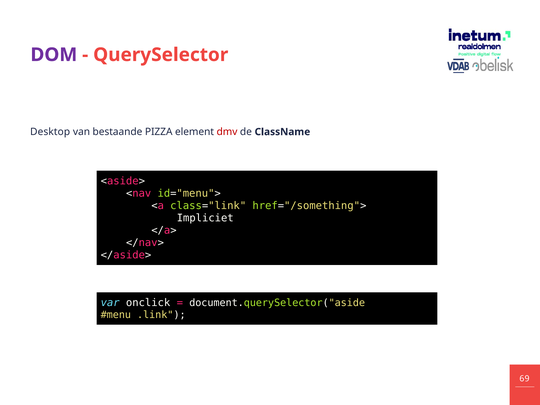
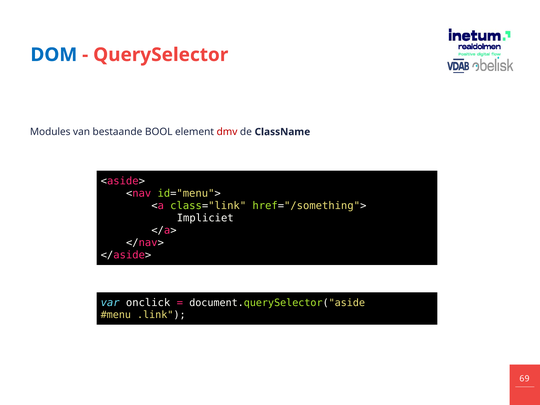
DOM colour: purple -> blue
Desktop: Desktop -> Modules
PIZZA: PIZZA -> BOOL
